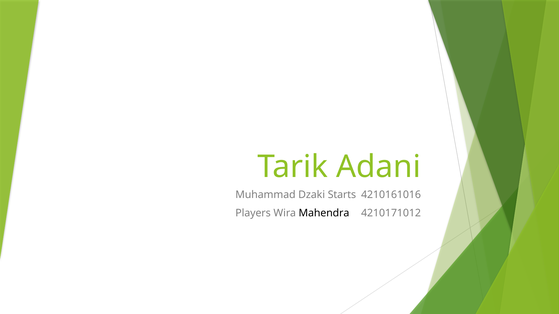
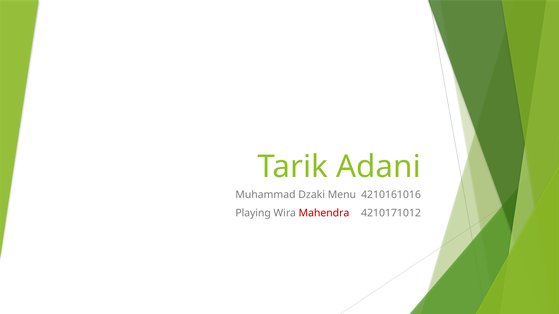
Starts: Starts -> Menu
Players: Players -> Playing
Mahendra colour: black -> red
